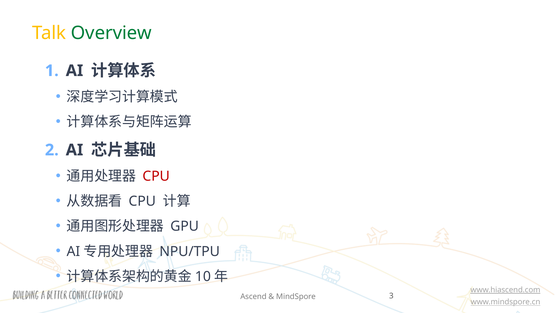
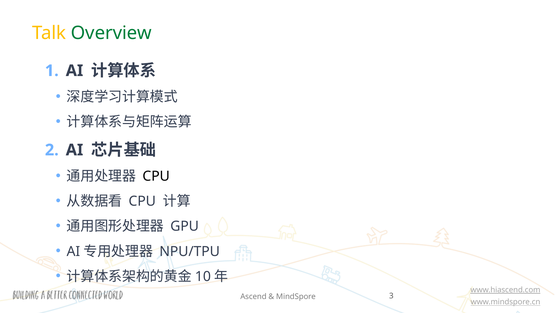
CPU at (156, 176) colour: red -> black
